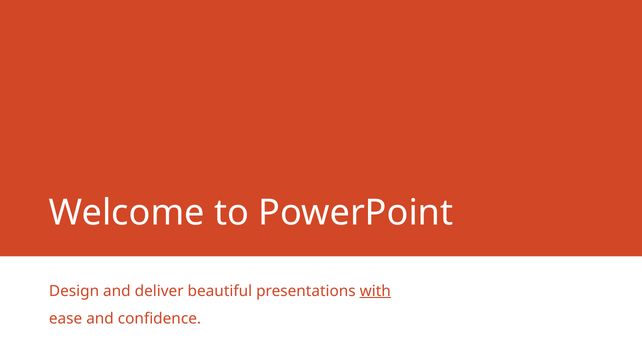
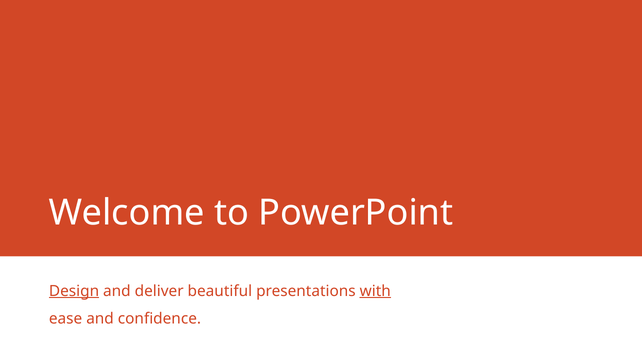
Design underline: none -> present
